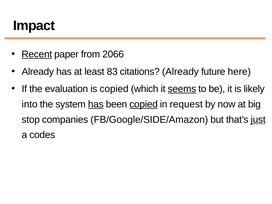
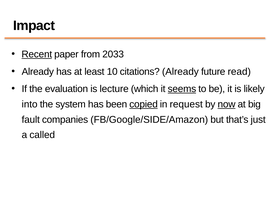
2066: 2066 -> 2033
83: 83 -> 10
here: here -> read
is copied: copied -> lecture
has at (96, 104) underline: present -> none
now underline: none -> present
stop: stop -> fault
just underline: present -> none
codes: codes -> called
